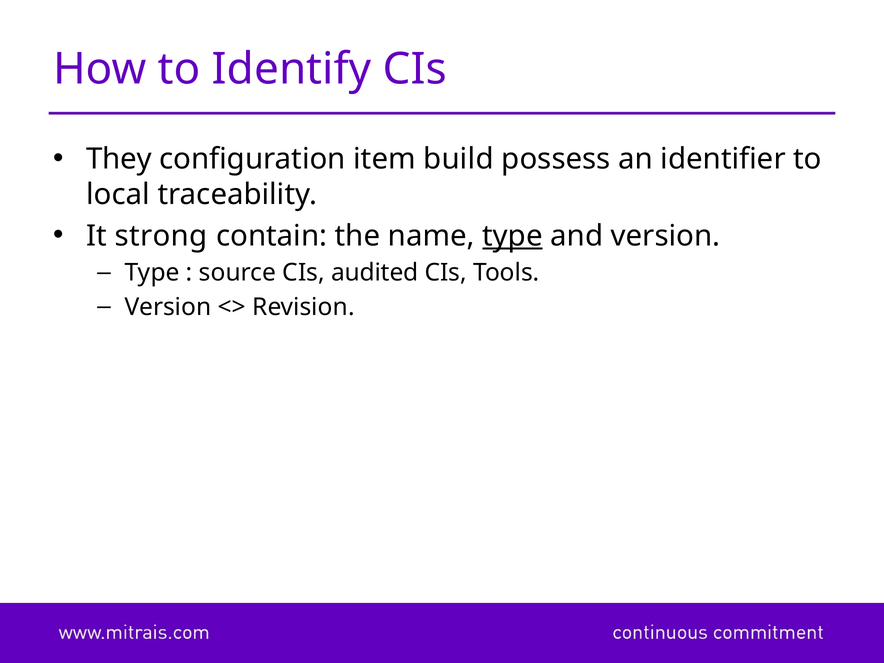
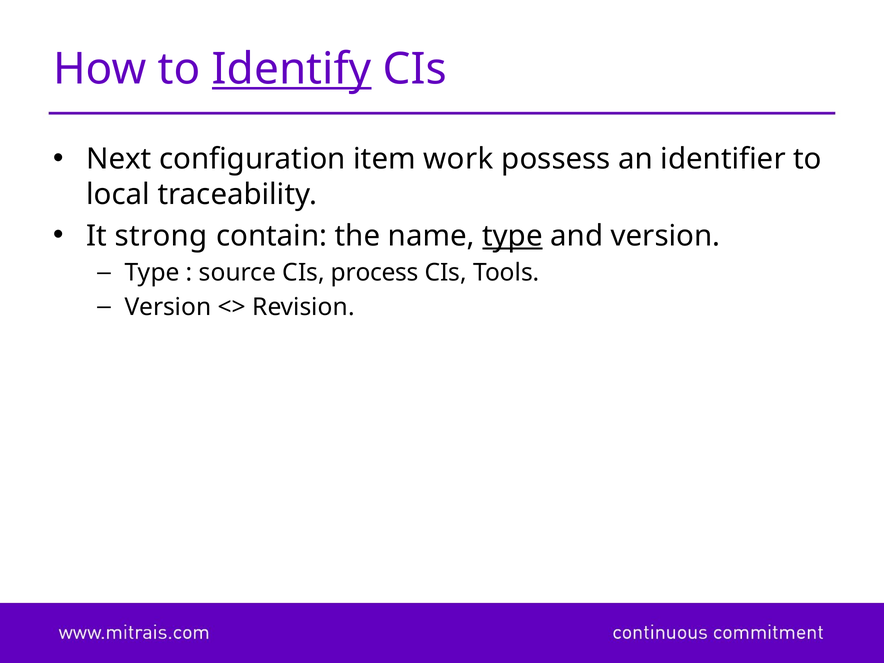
Identify underline: none -> present
They: They -> Next
build: build -> work
audited: audited -> process
